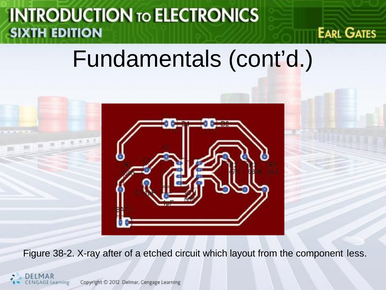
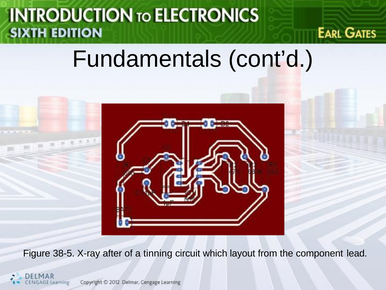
38-2: 38-2 -> 38-5
etched: etched -> tinning
less: less -> lead
